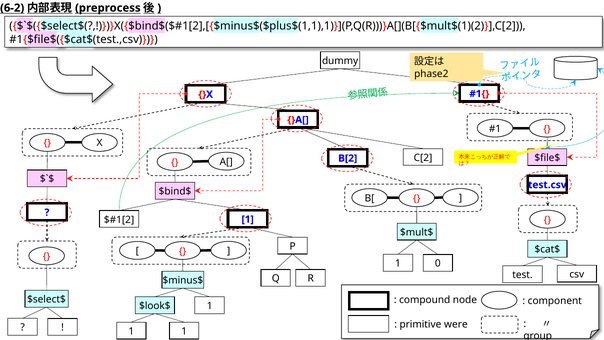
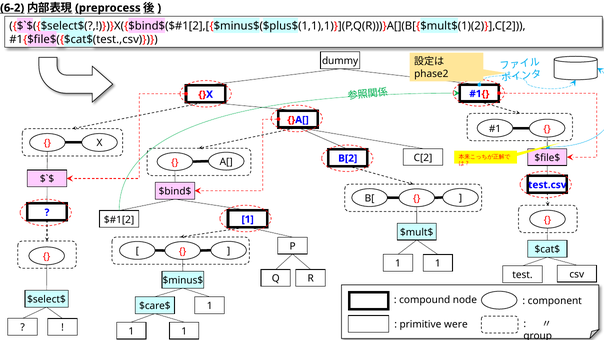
0 at (438, 263): 0 -> 1
$look$: $look$ -> $care$
